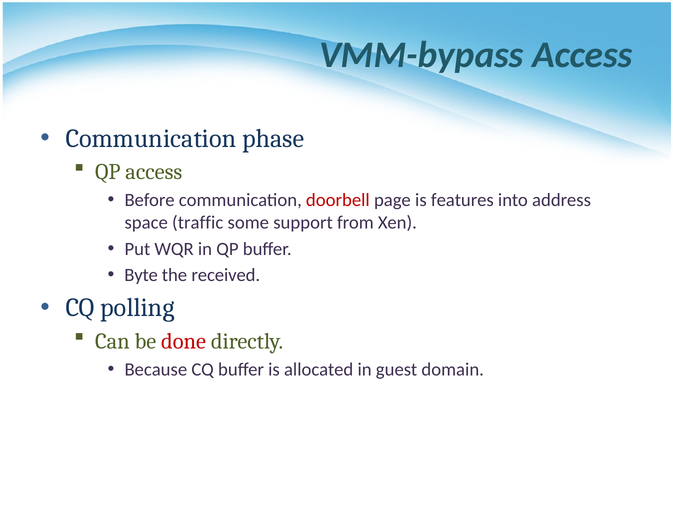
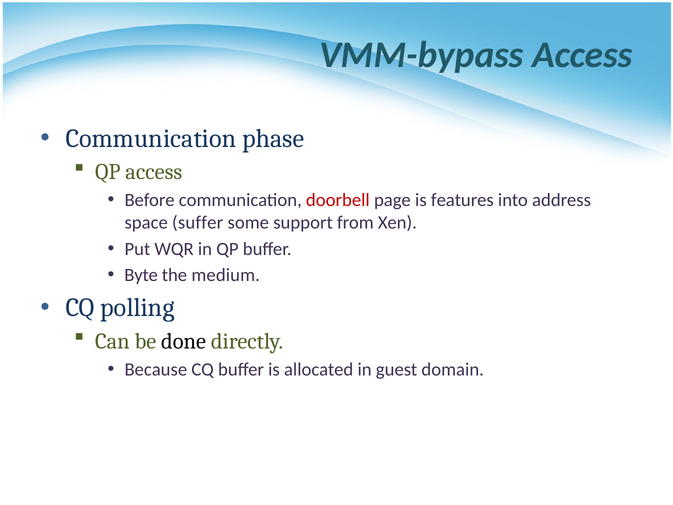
traffic: traffic -> suffer
received: received -> medium
done colour: red -> black
